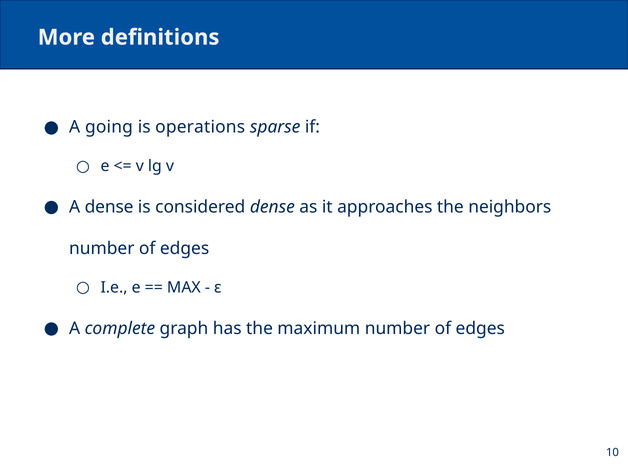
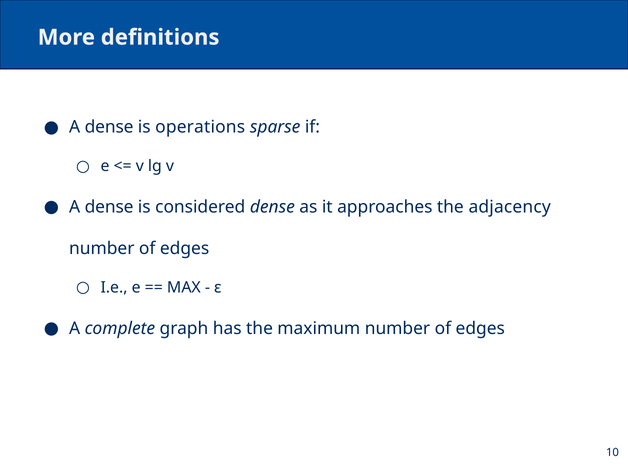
going at (109, 127): going -> dense
neighbors: neighbors -> adjacency
